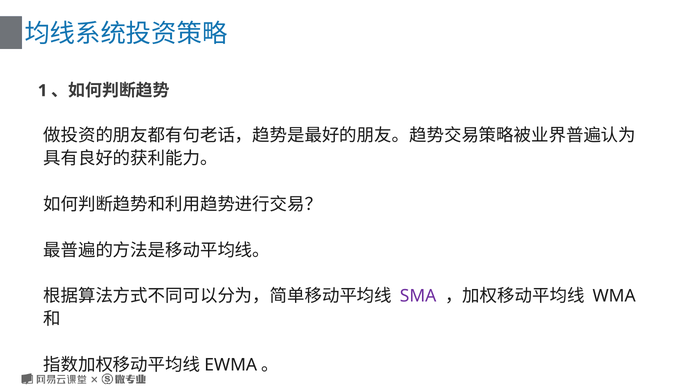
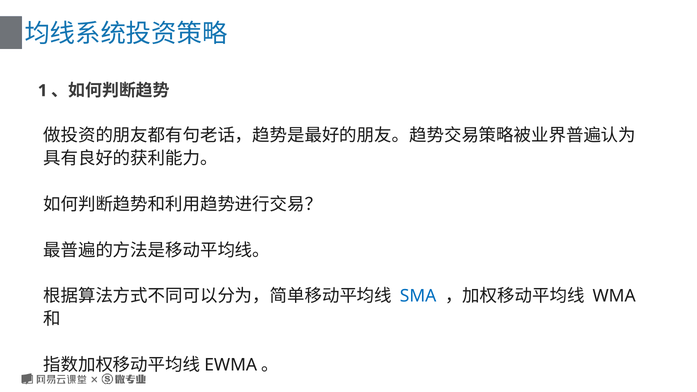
SMA colour: purple -> blue
